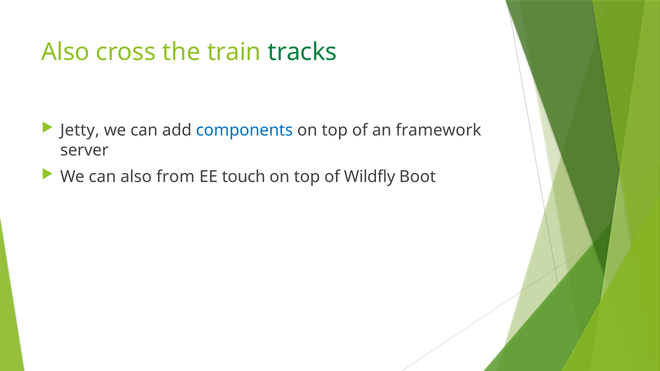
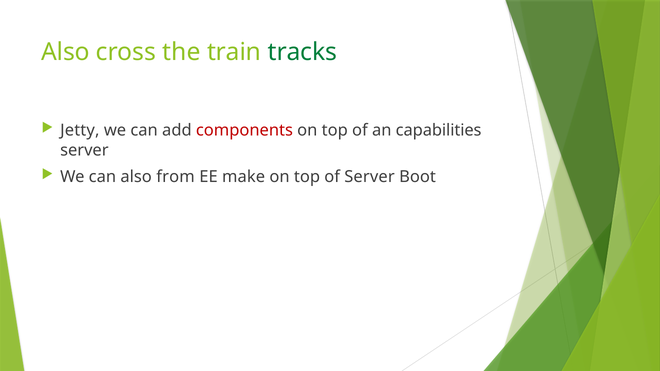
components colour: blue -> red
framework: framework -> capabilities
touch: touch -> make
of Wildfly: Wildfly -> Server
